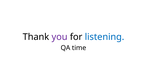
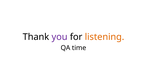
listening colour: blue -> orange
